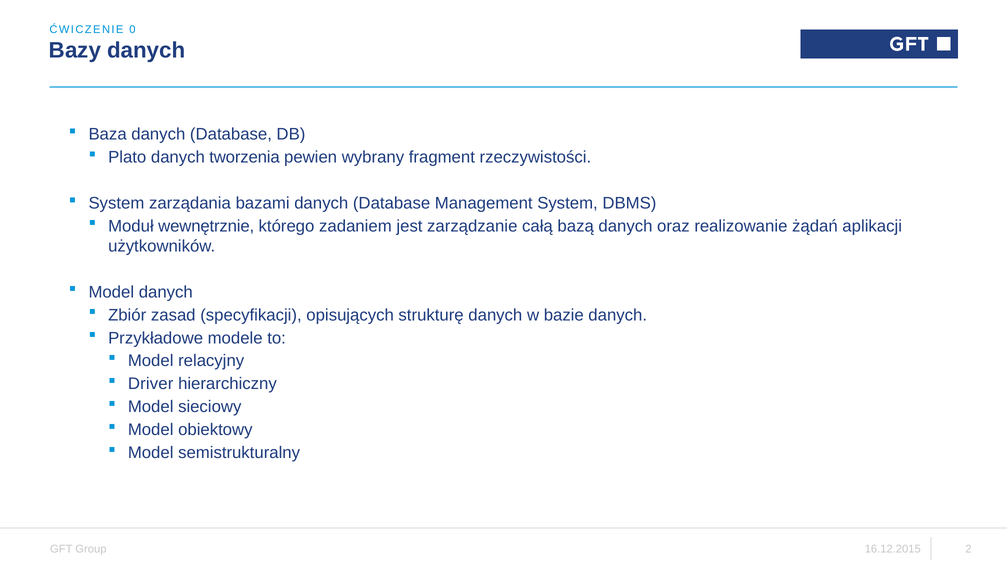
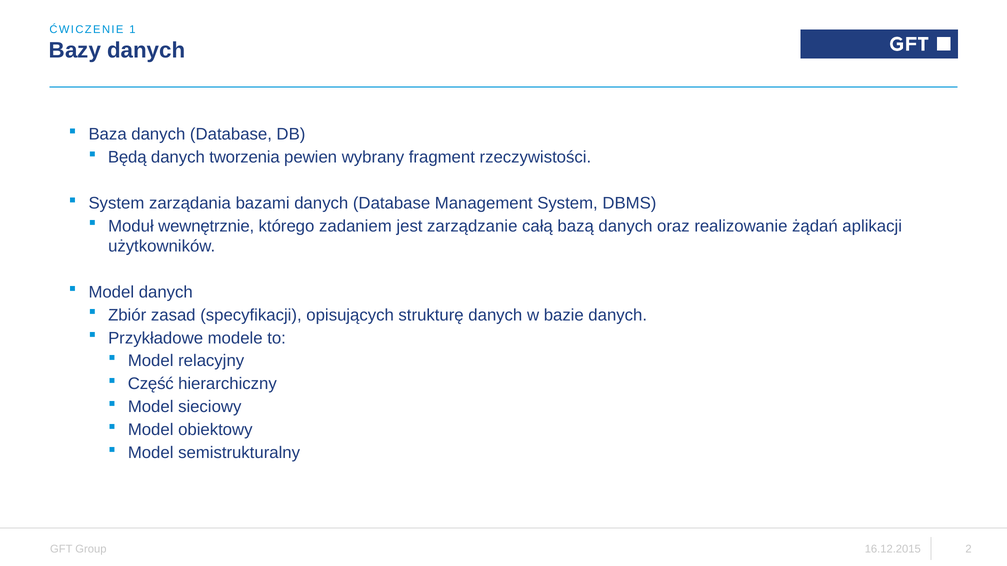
0: 0 -> 1
Plato: Plato -> Będą
Driver: Driver -> Część
